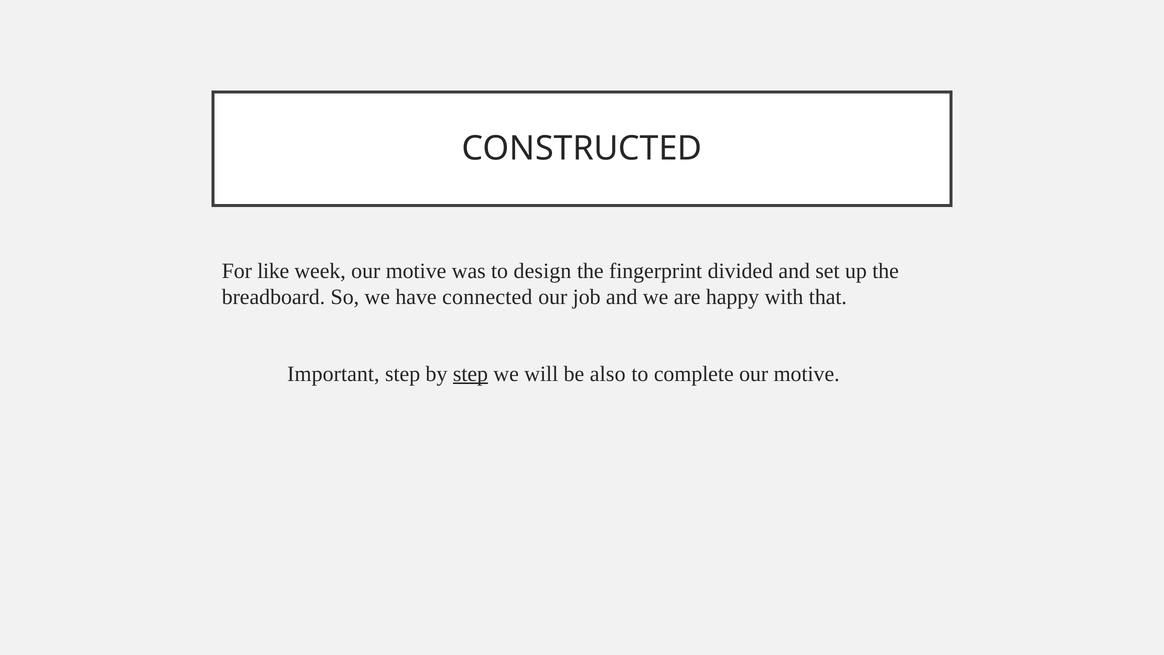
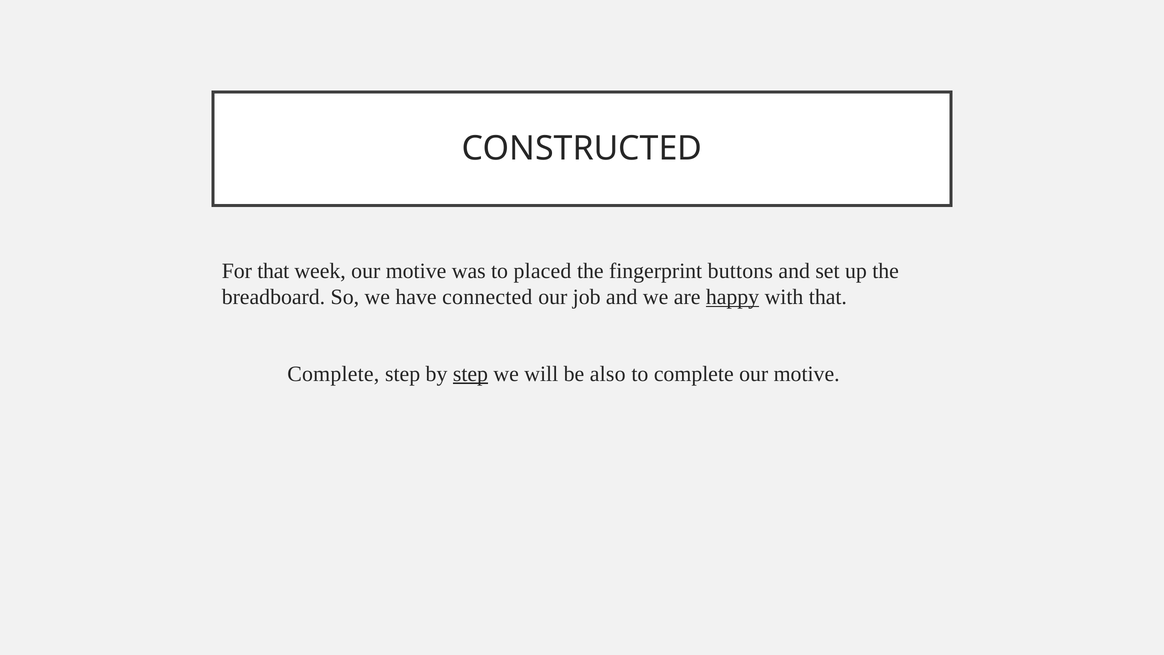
For like: like -> that
design: design -> placed
divided: divided -> buttons
happy underline: none -> present
Important at (333, 374): Important -> Complete
